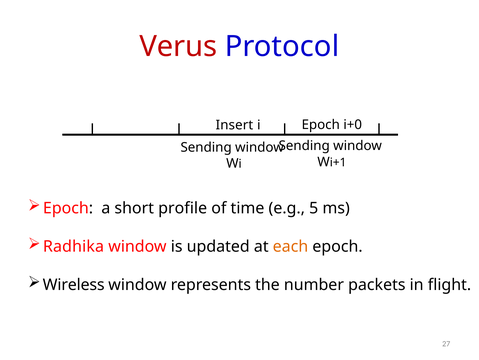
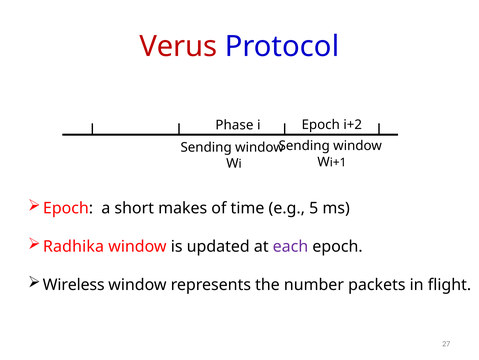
Insert: Insert -> Phase
i+0: i+0 -> i+2
profile: profile -> makes
each colour: orange -> purple
